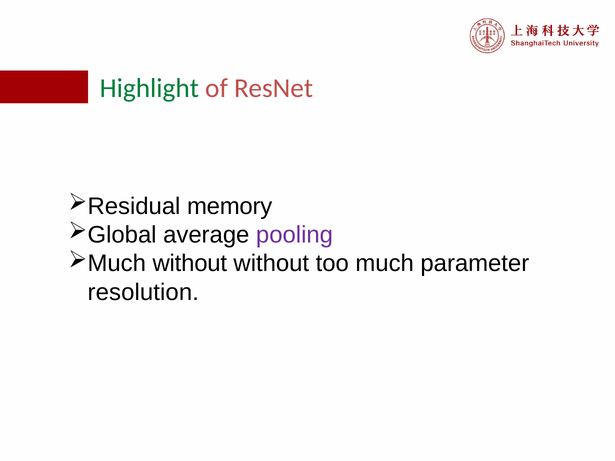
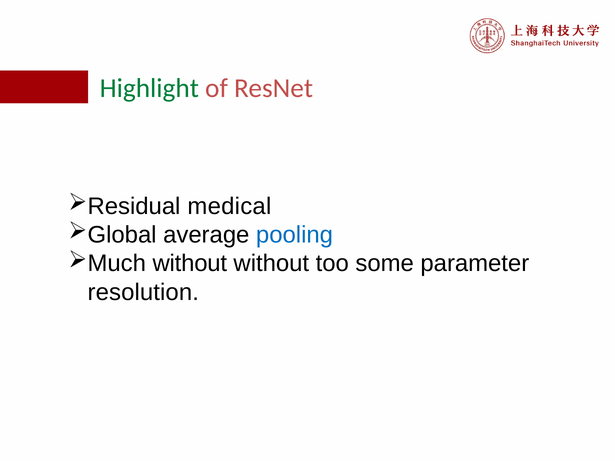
memory: memory -> medical
pooling colour: purple -> blue
much: much -> some
